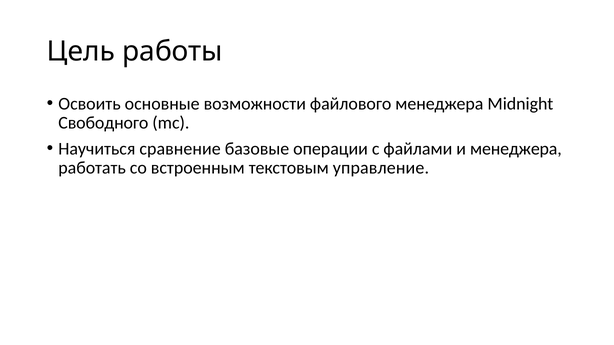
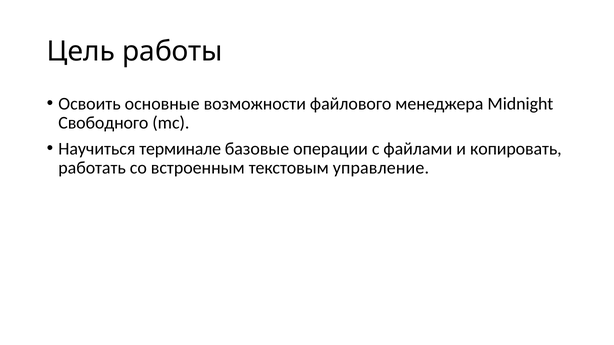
сравнение: сравнение -> терминале
и менеджера: менеджера -> копировать
